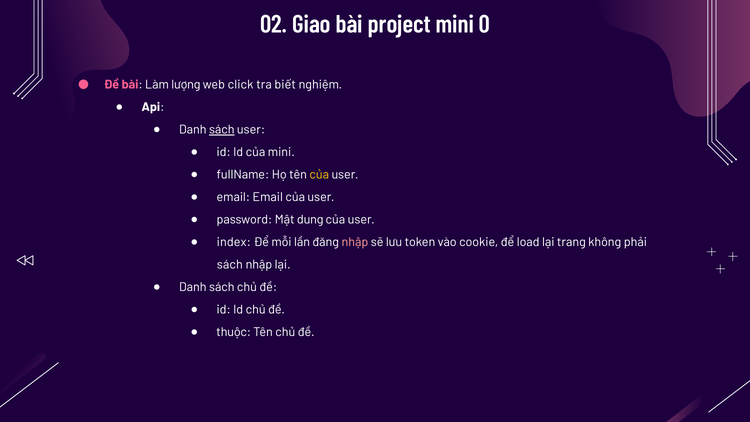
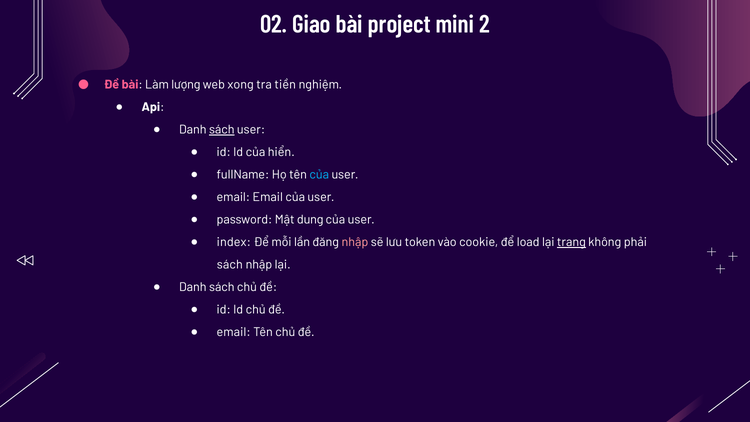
0: 0 -> 2
click: click -> xong
biết: biết -> tiền
của mini: mini -> hiển
của at (319, 175) colour: yellow -> light blue
trang underline: none -> present
thuộc at (234, 332): thuộc -> email
